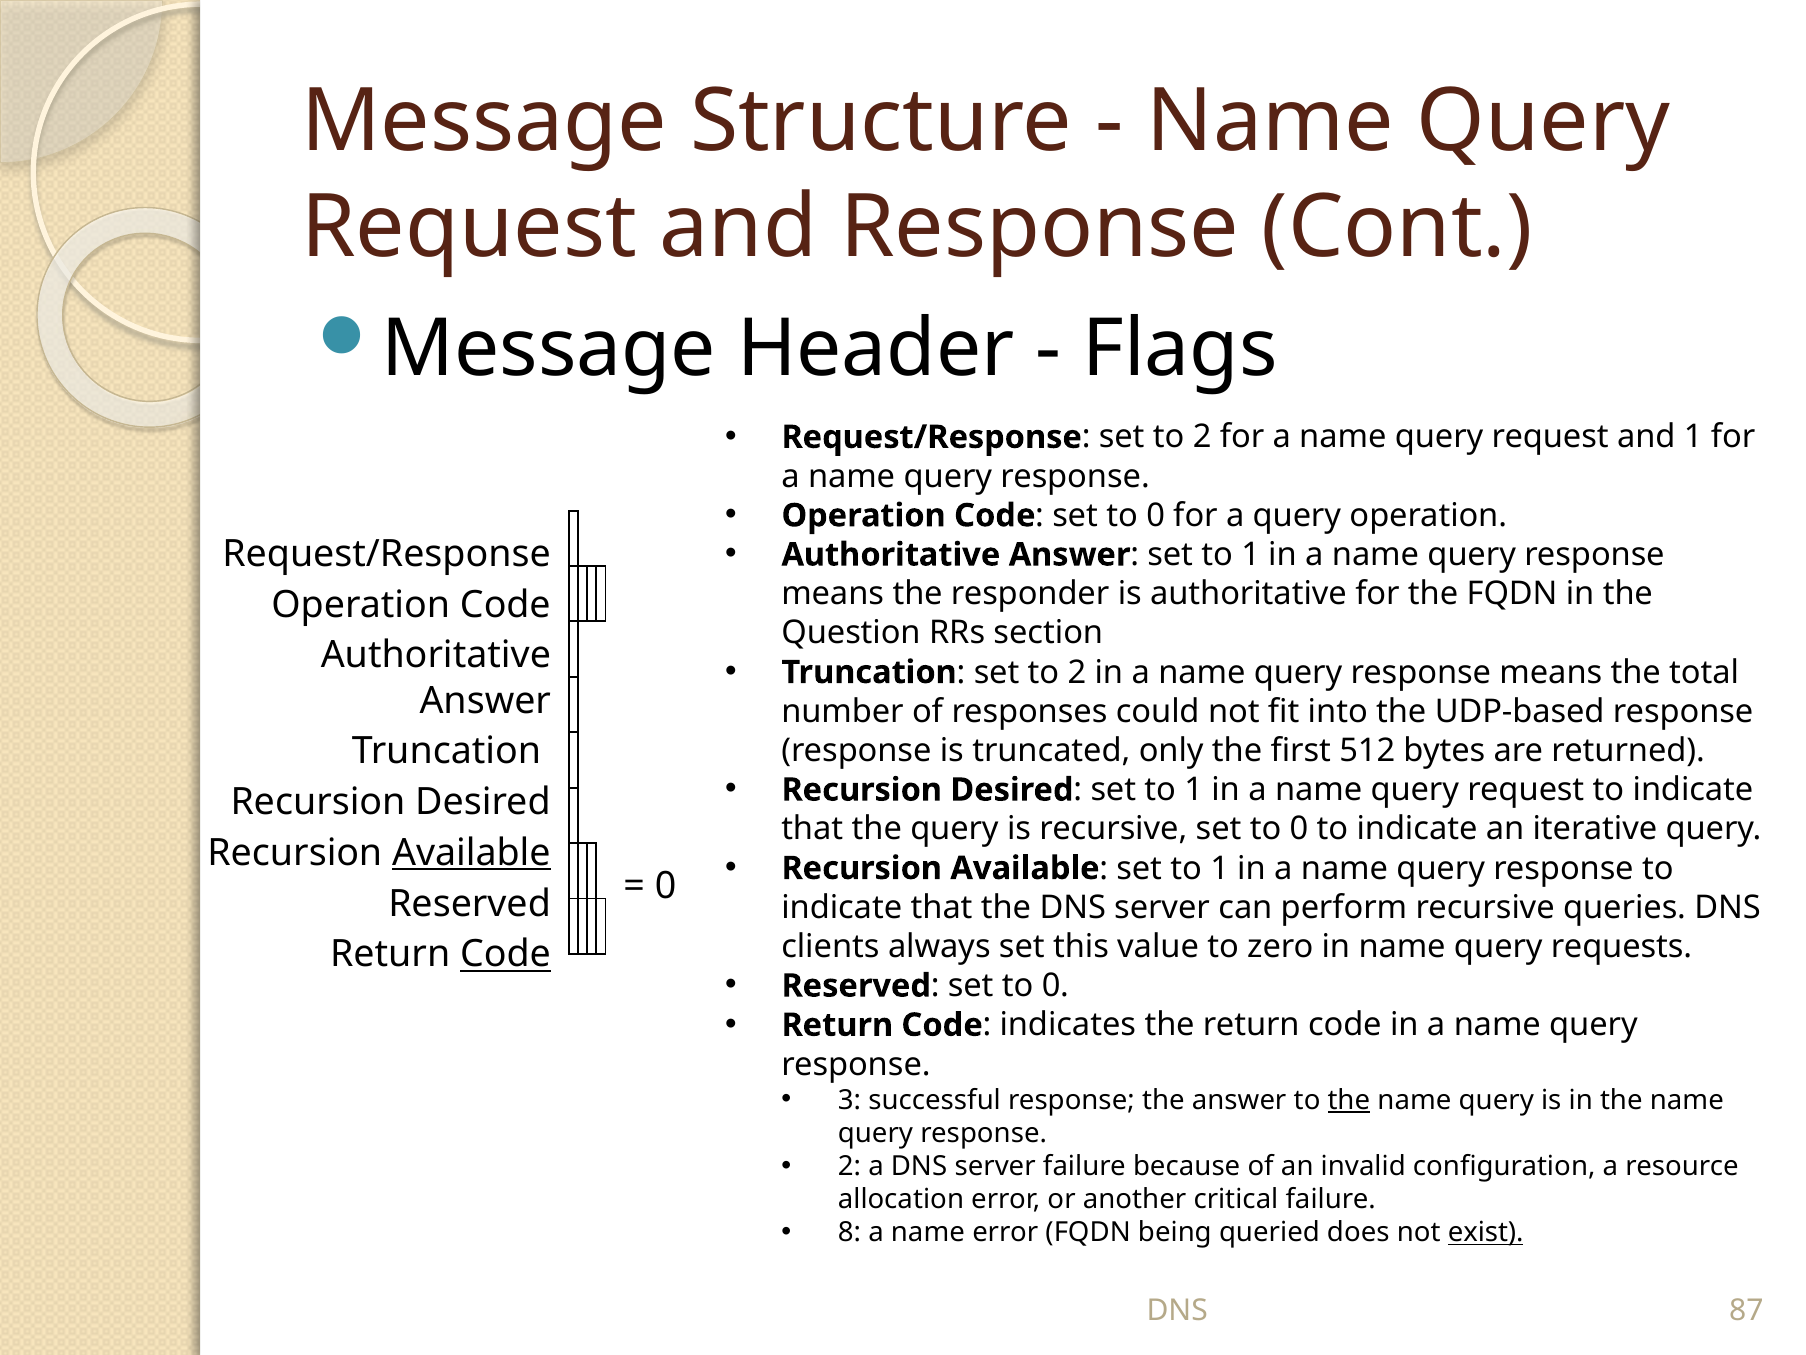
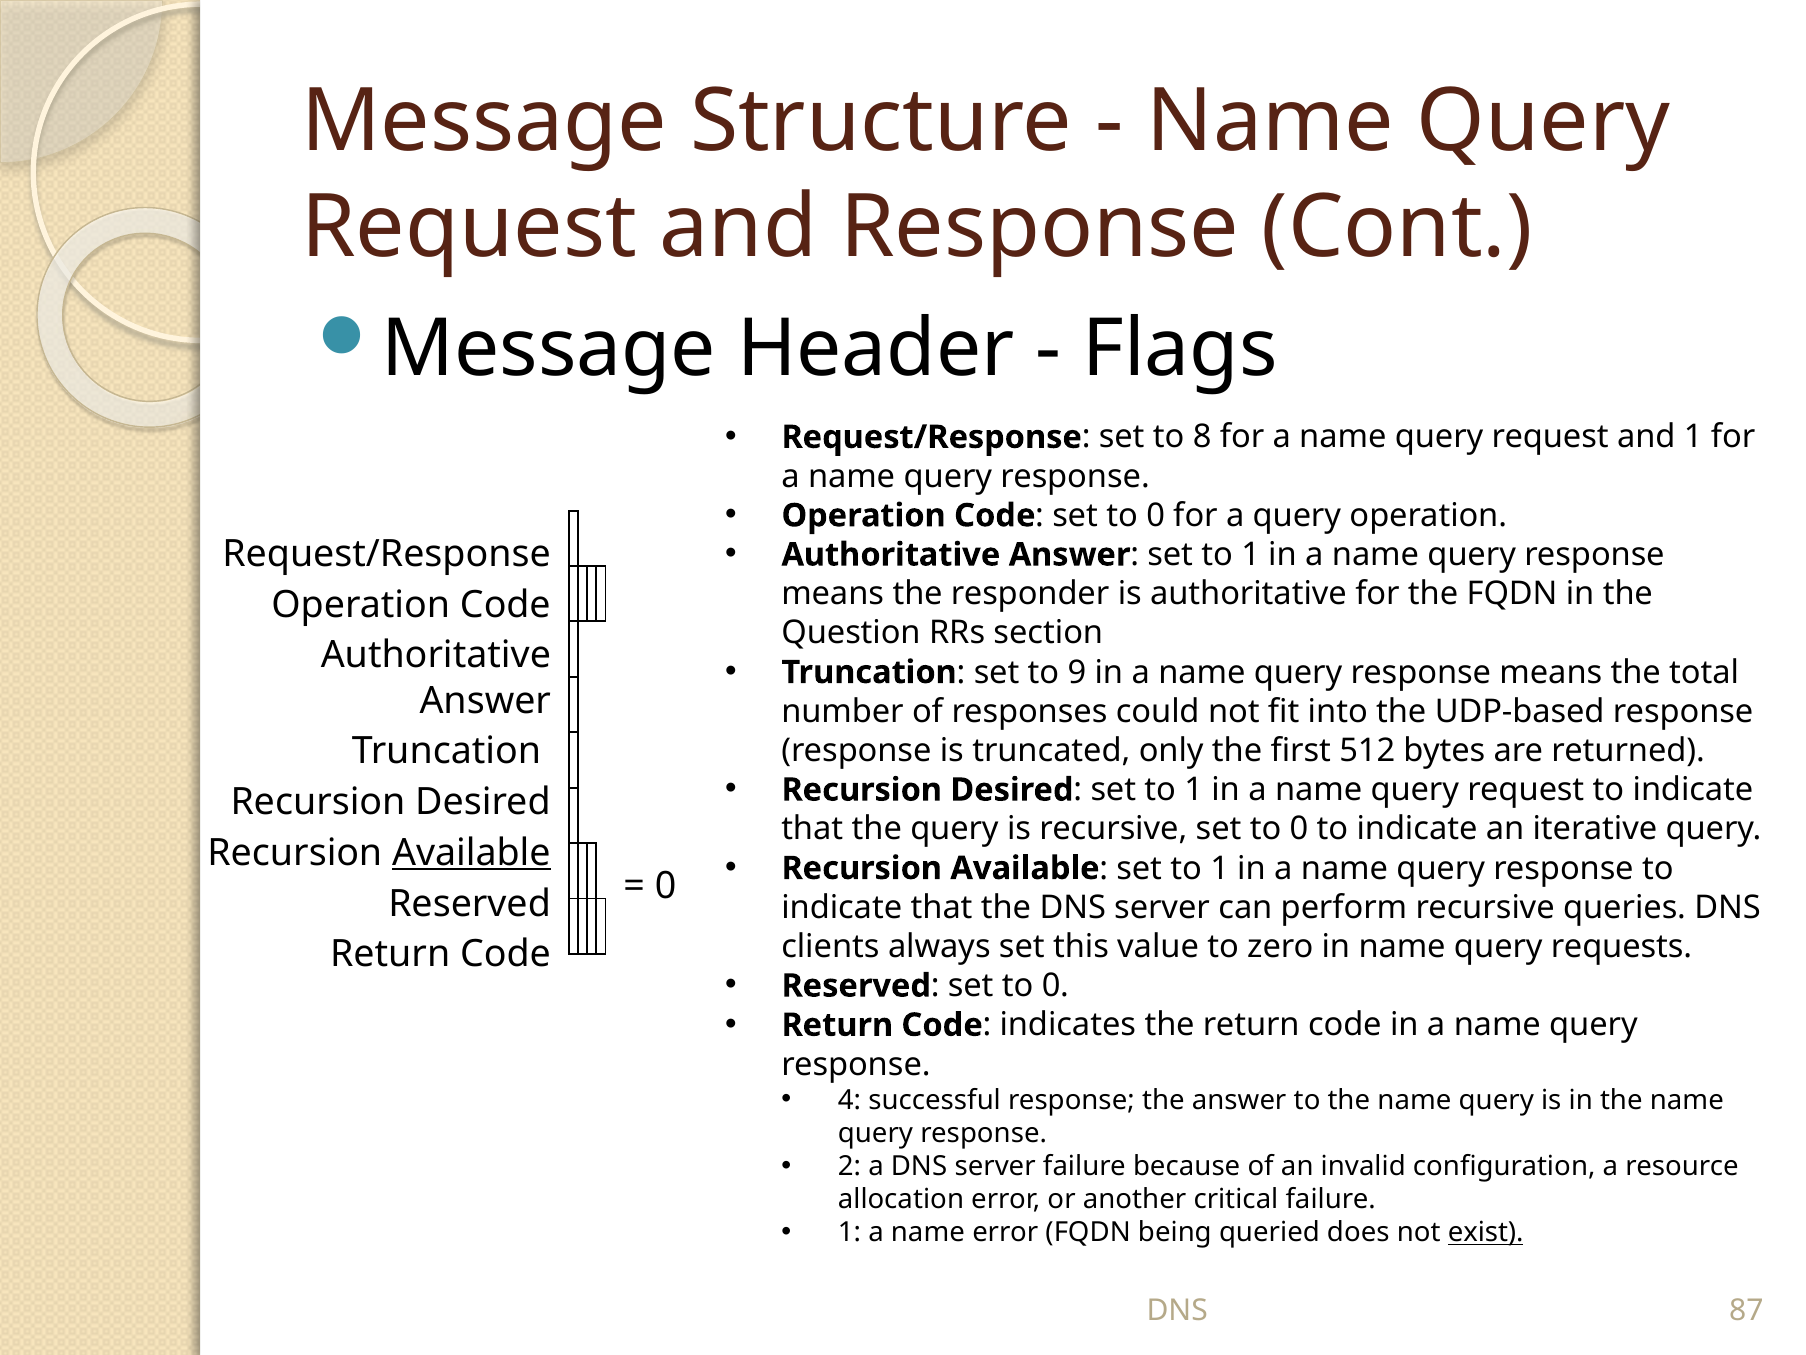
Request/Response set to 2: 2 -> 8
Truncation set to 2: 2 -> 9
Code at (505, 954) underline: present -> none
3: 3 -> 4
the at (1349, 1100) underline: present -> none
8 at (849, 1232): 8 -> 1
